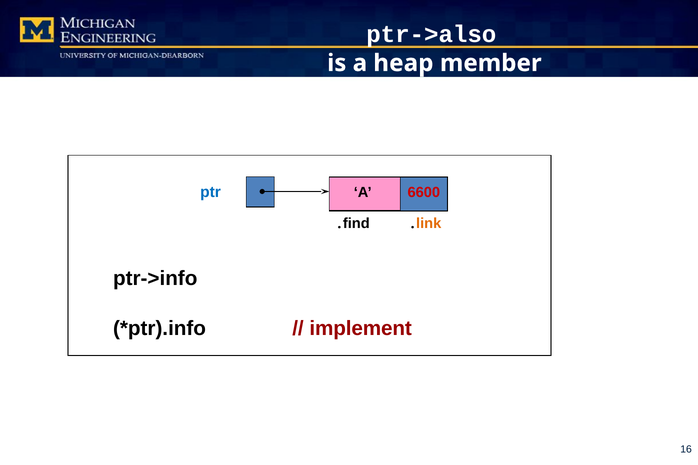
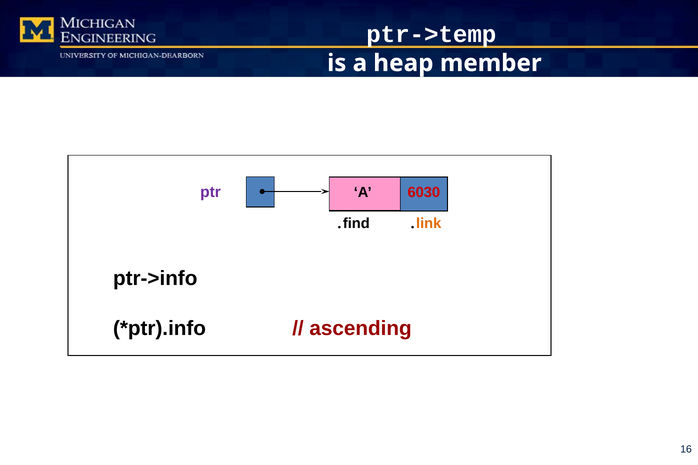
ptr->also: ptr->also -> ptr->temp
ptr colour: blue -> purple
6600: 6600 -> 6030
implement: implement -> ascending
